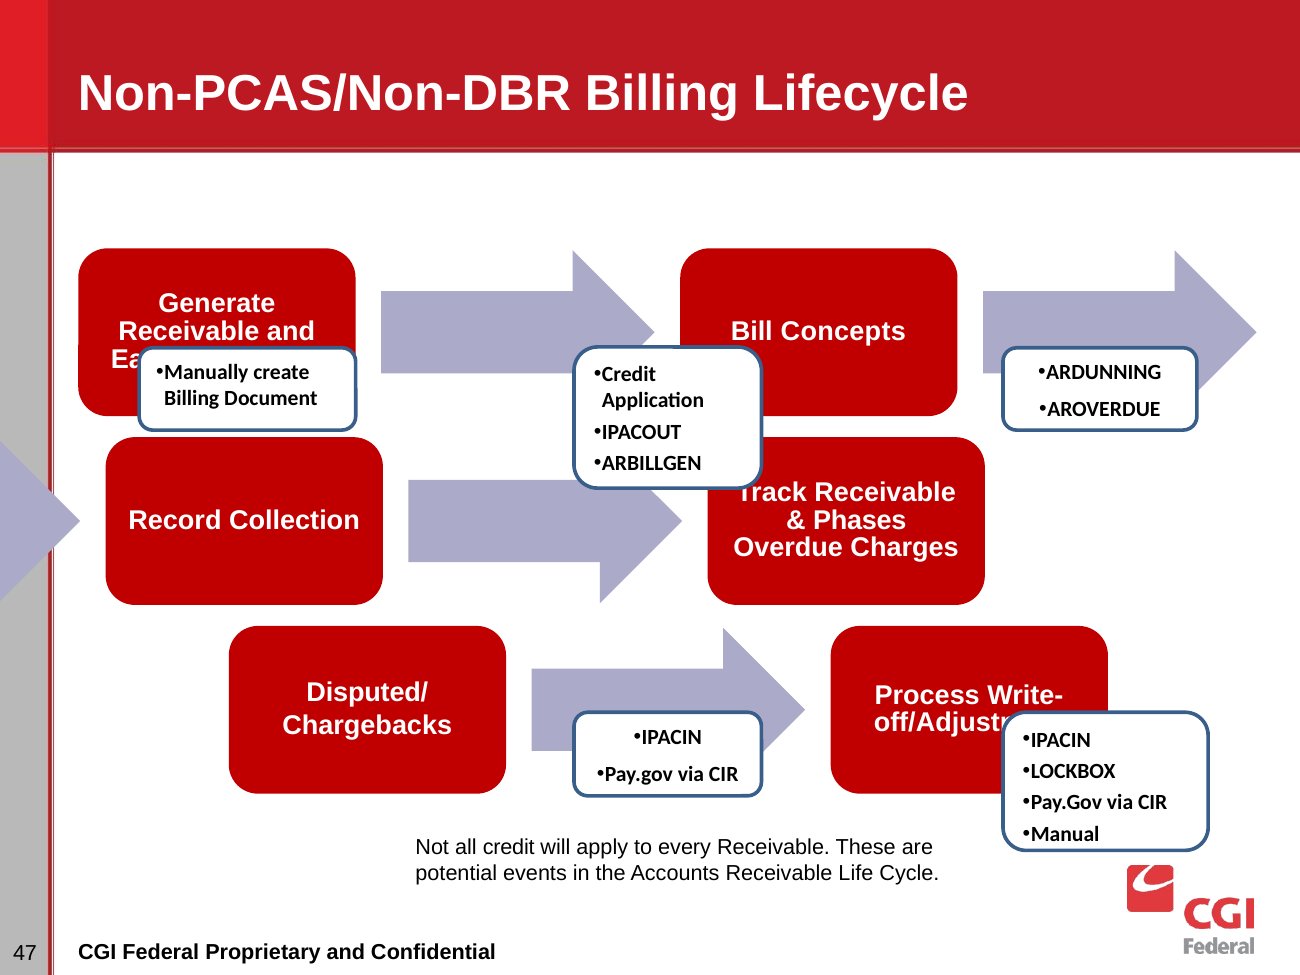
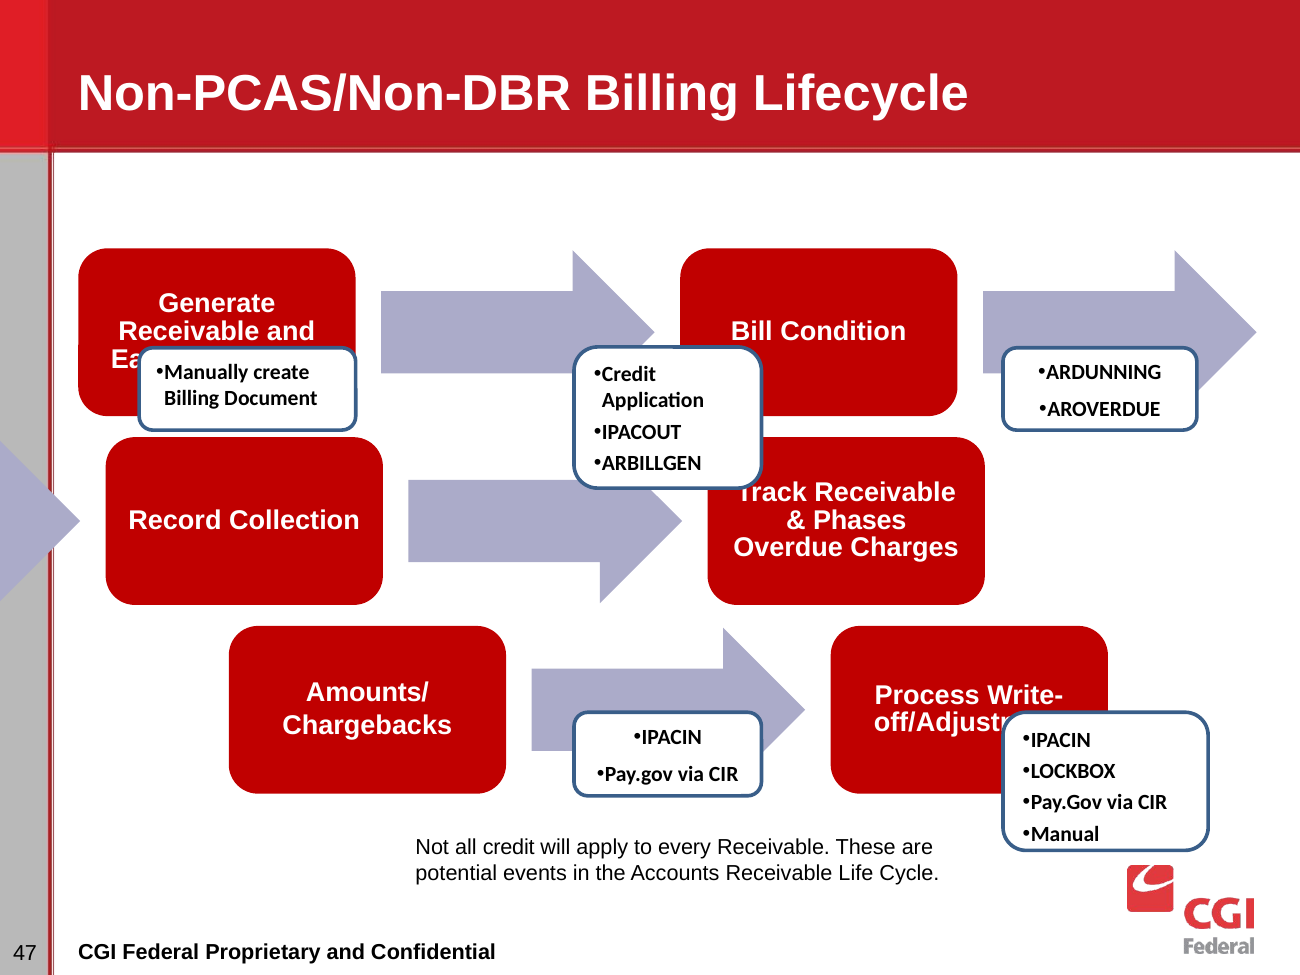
Concepts: Concepts -> Condition
Disputed/: Disputed/ -> Amounts/
